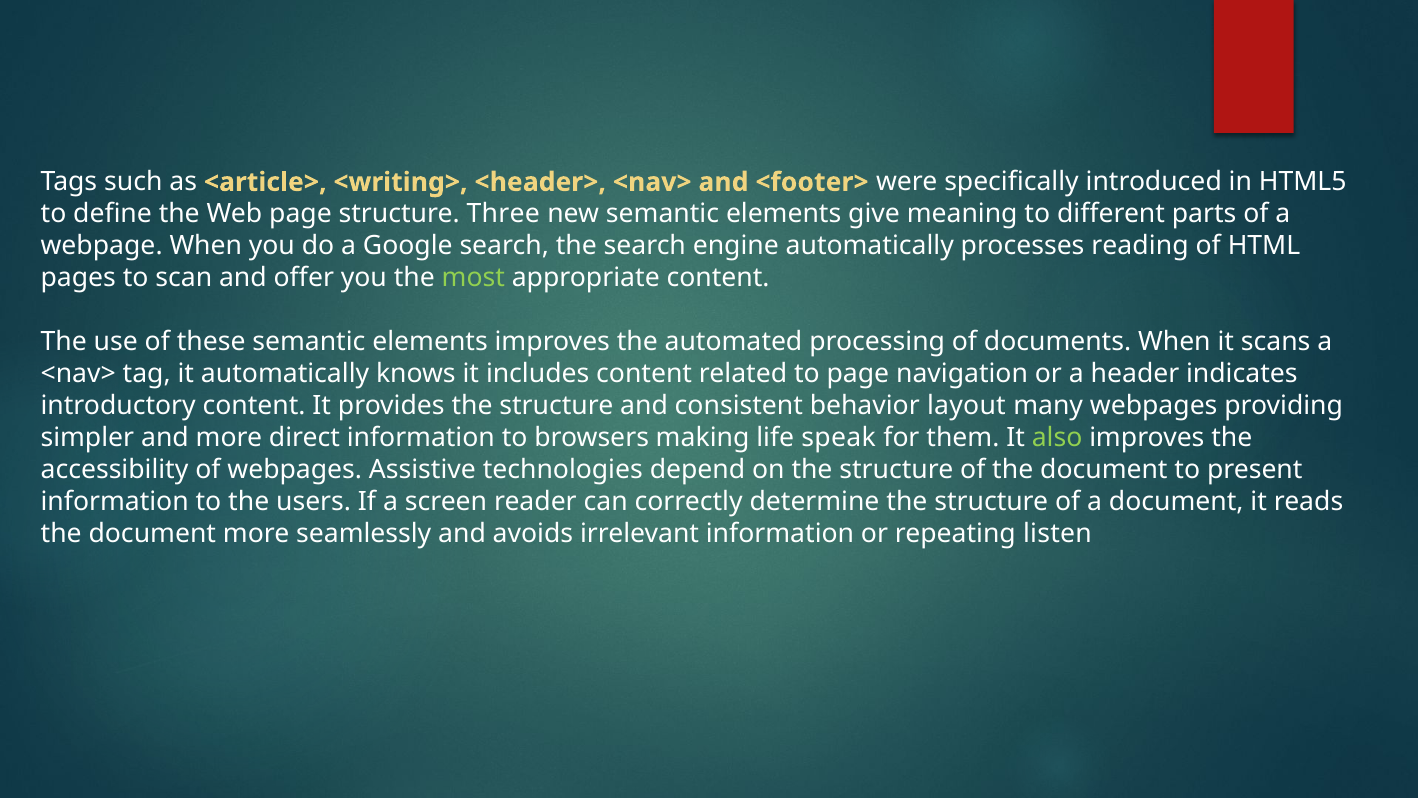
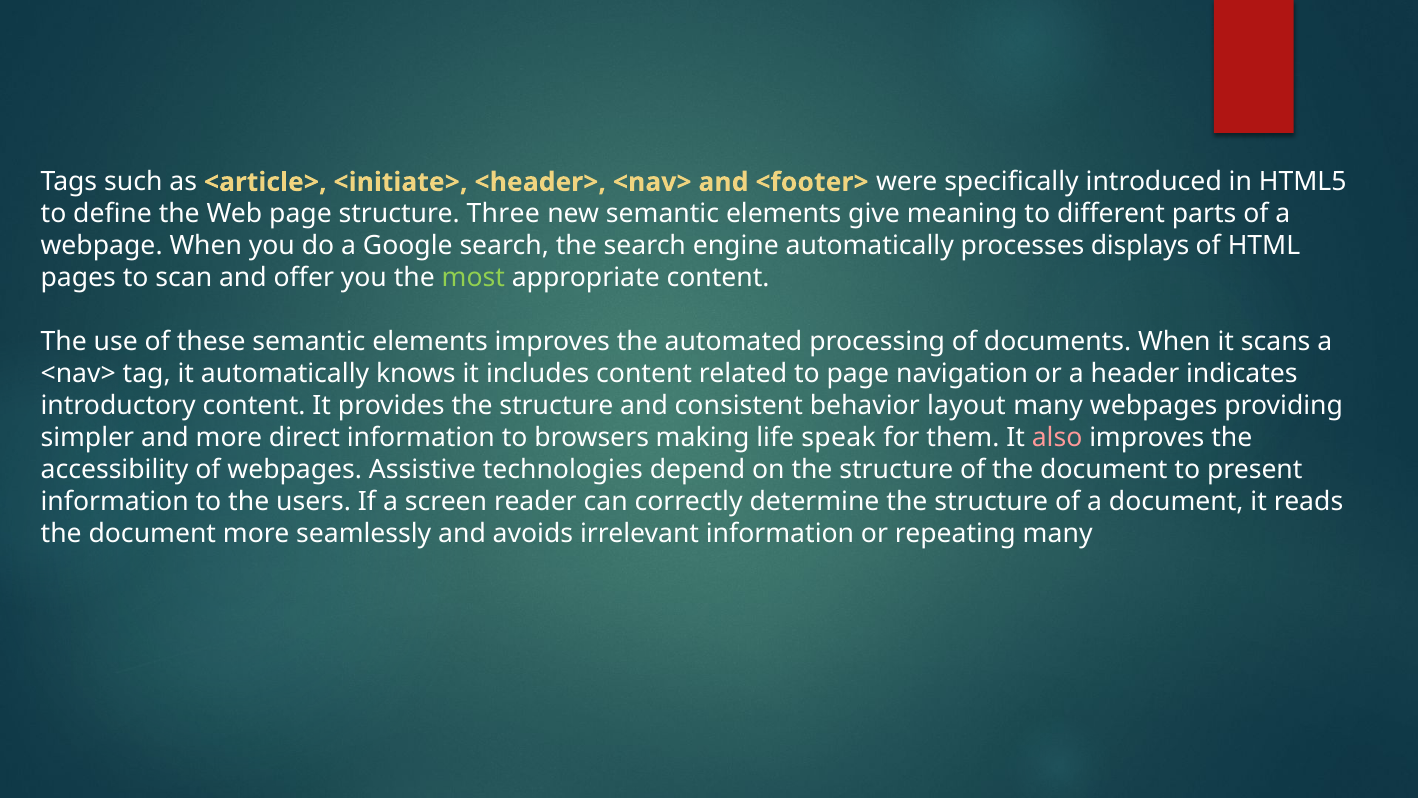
<writing>: <writing> -> <initiate>
reading: reading -> displays
also colour: light green -> pink
repeating listen: listen -> many
